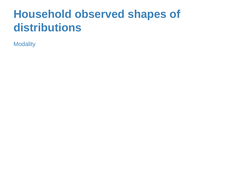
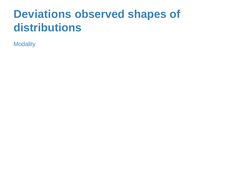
Household: Household -> Deviations
